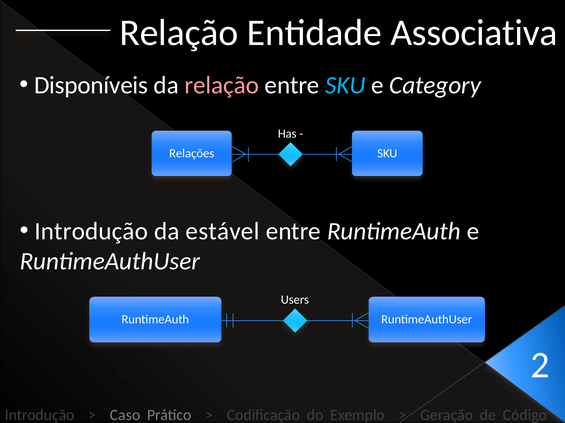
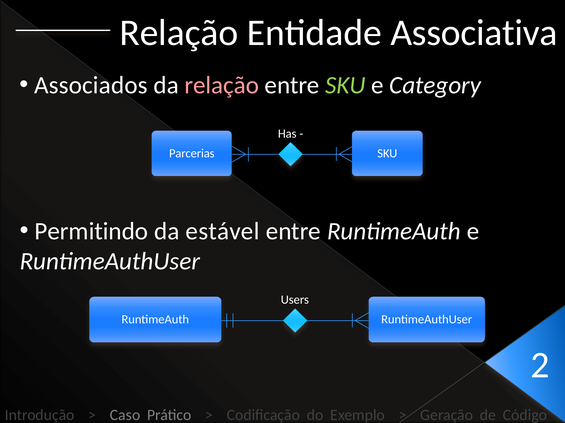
Disponíveis: Disponíveis -> Associados
SKU at (345, 86) colour: light blue -> light green
Relações: Relações -> Parcerias
Introdução at (91, 232): Introdução -> Permitindo
